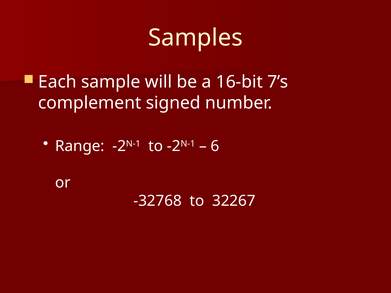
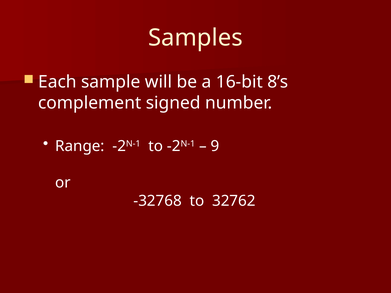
7’s: 7’s -> 8’s
6: 6 -> 9
32267: 32267 -> 32762
